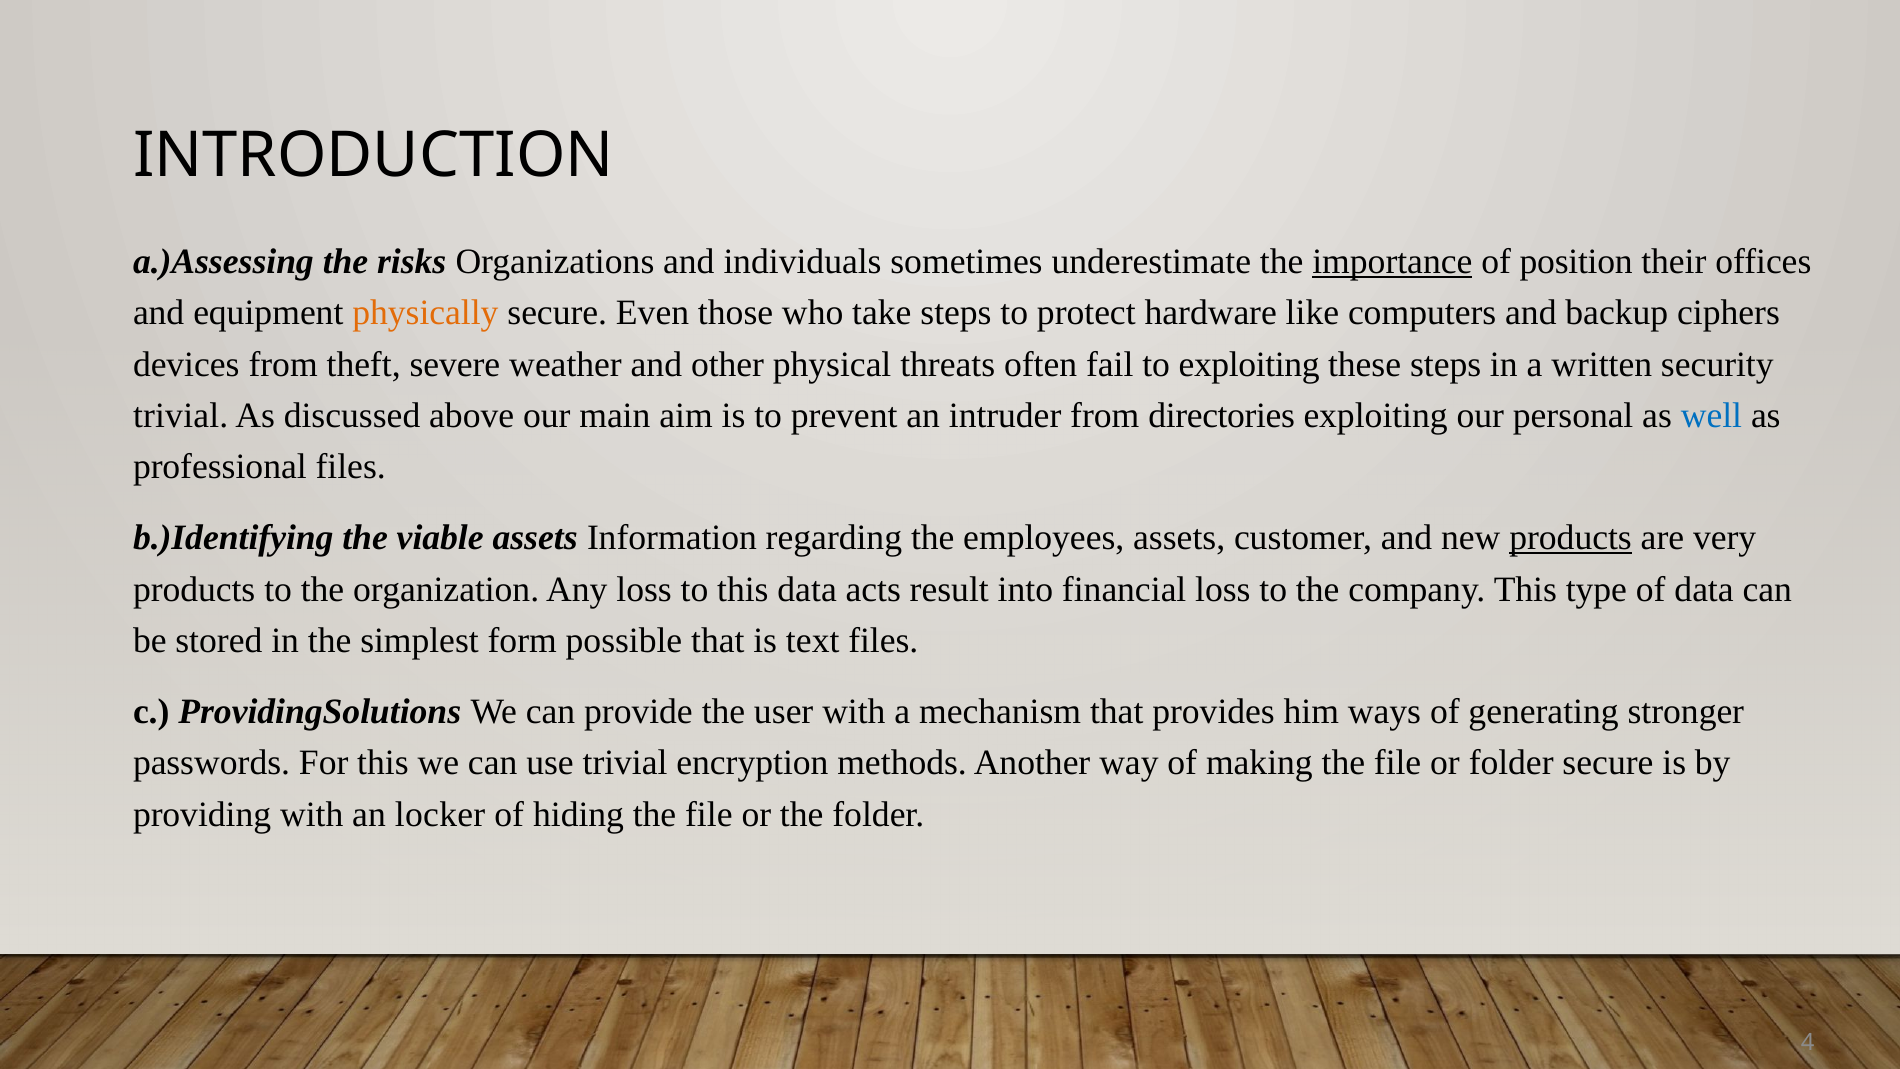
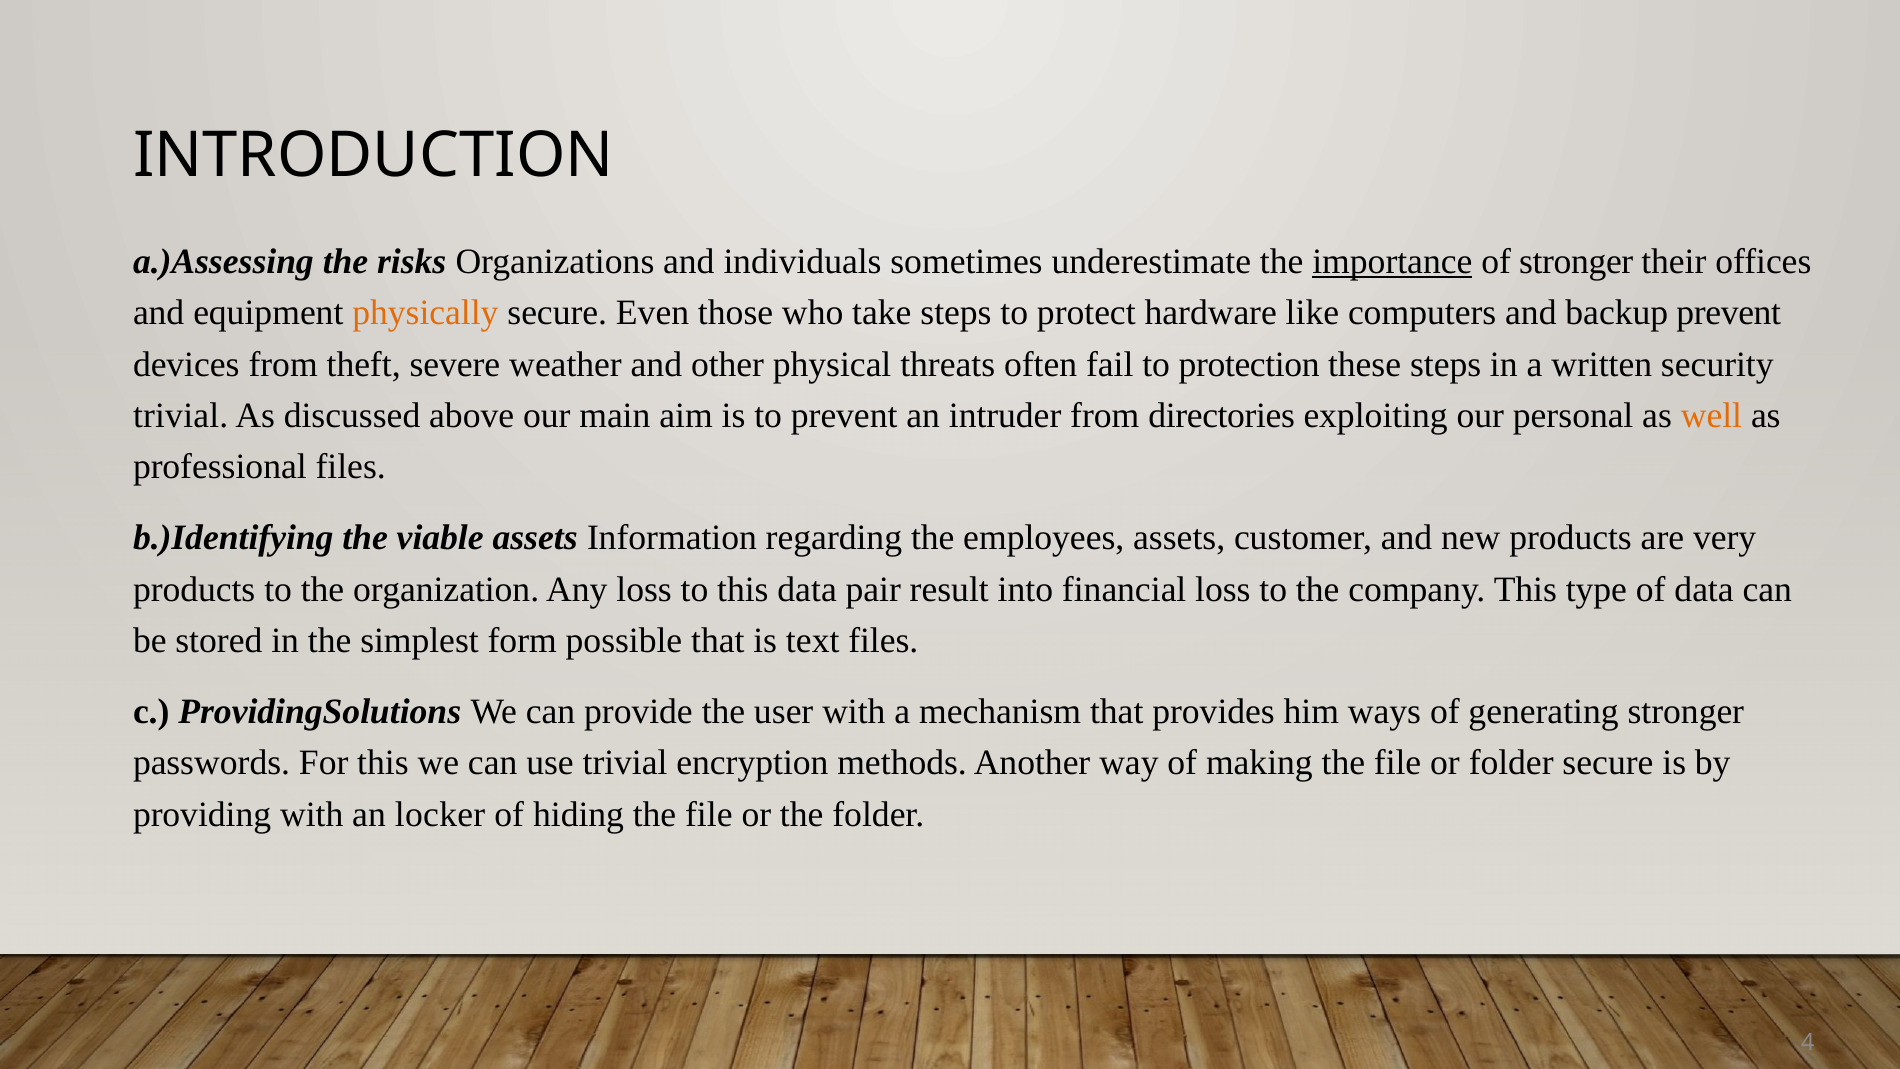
of position: position -> stronger
backup ciphers: ciphers -> prevent
to exploiting: exploiting -> protection
well colour: blue -> orange
products at (1571, 538) underline: present -> none
acts: acts -> pair
